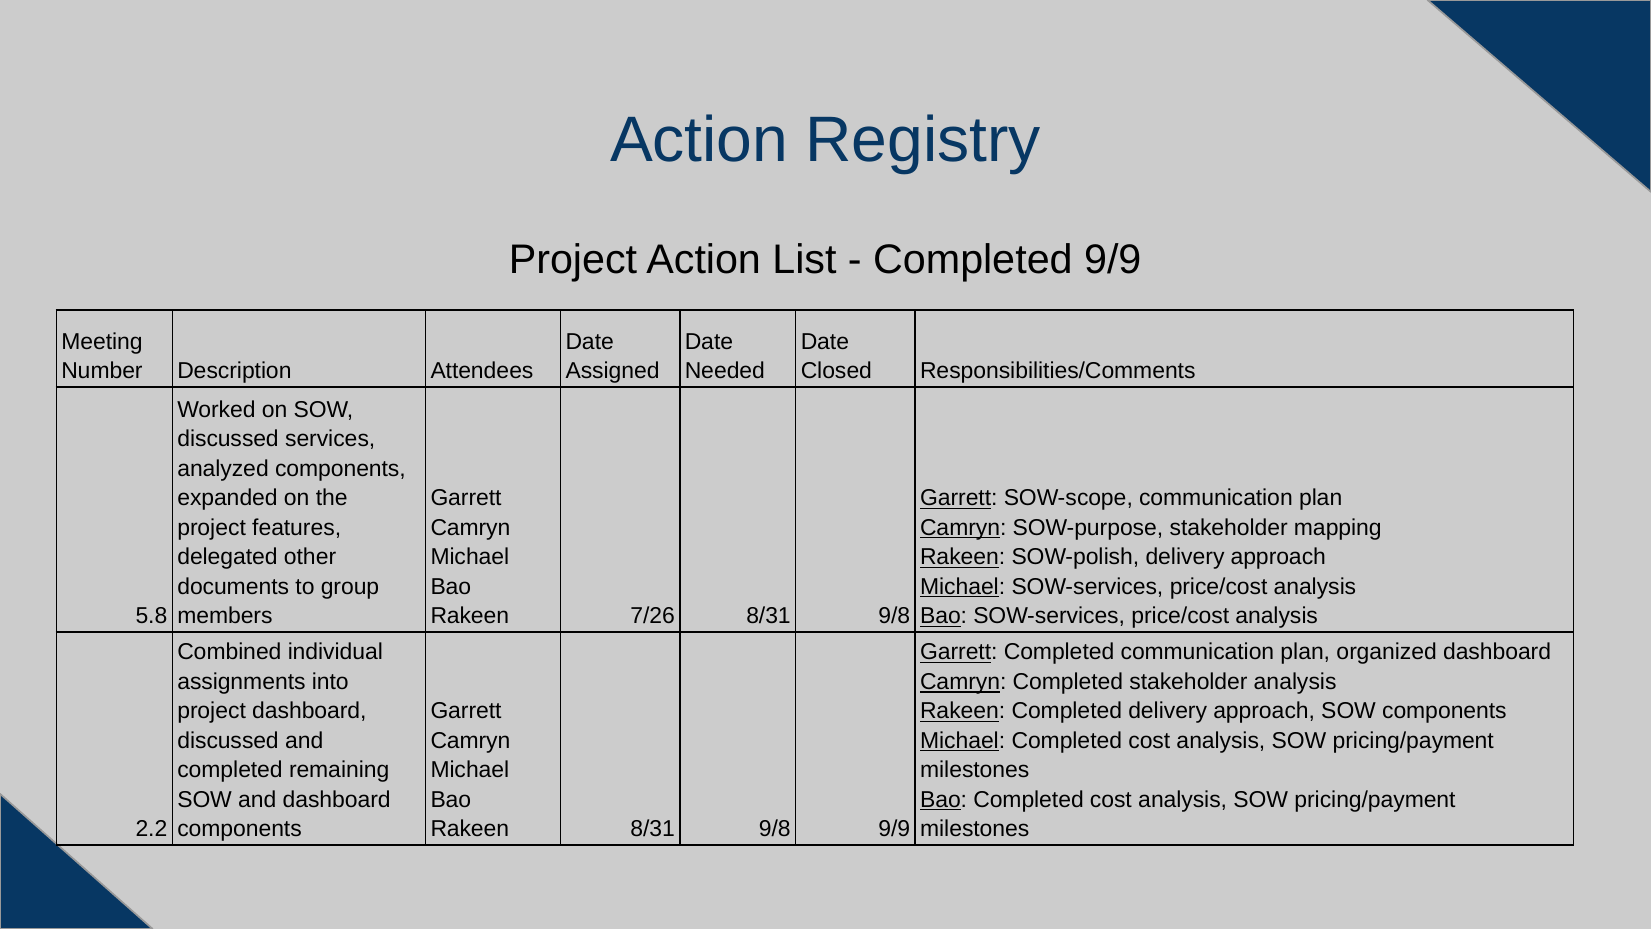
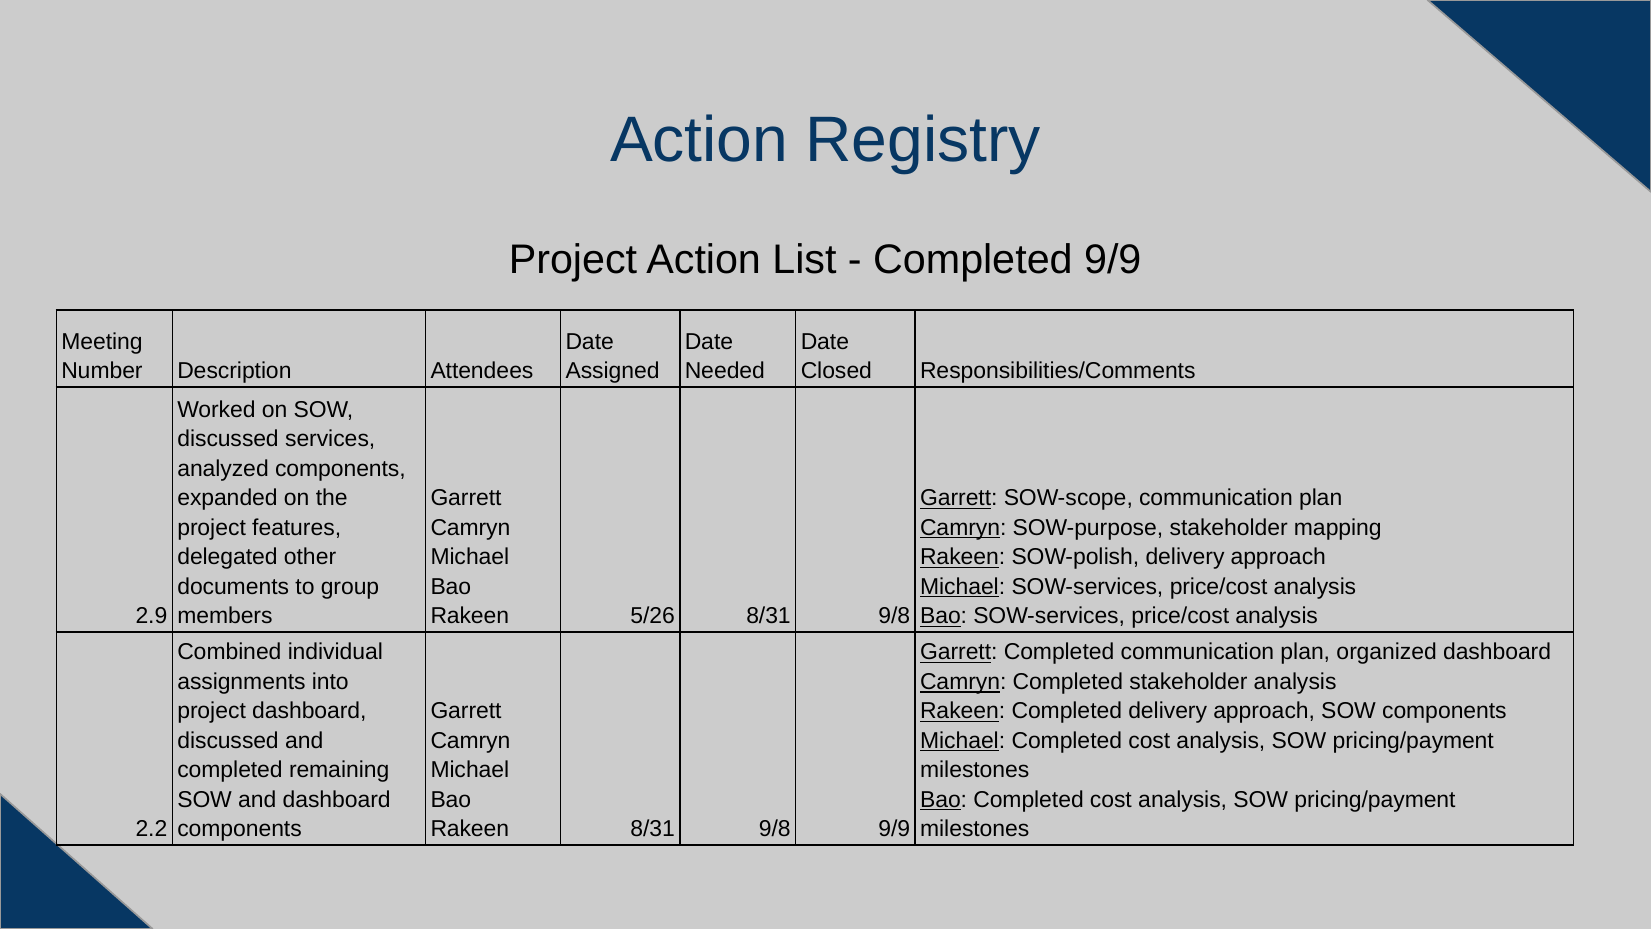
5.8: 5.8 -> 2.9
7/26: 7/26 -> 5/26
